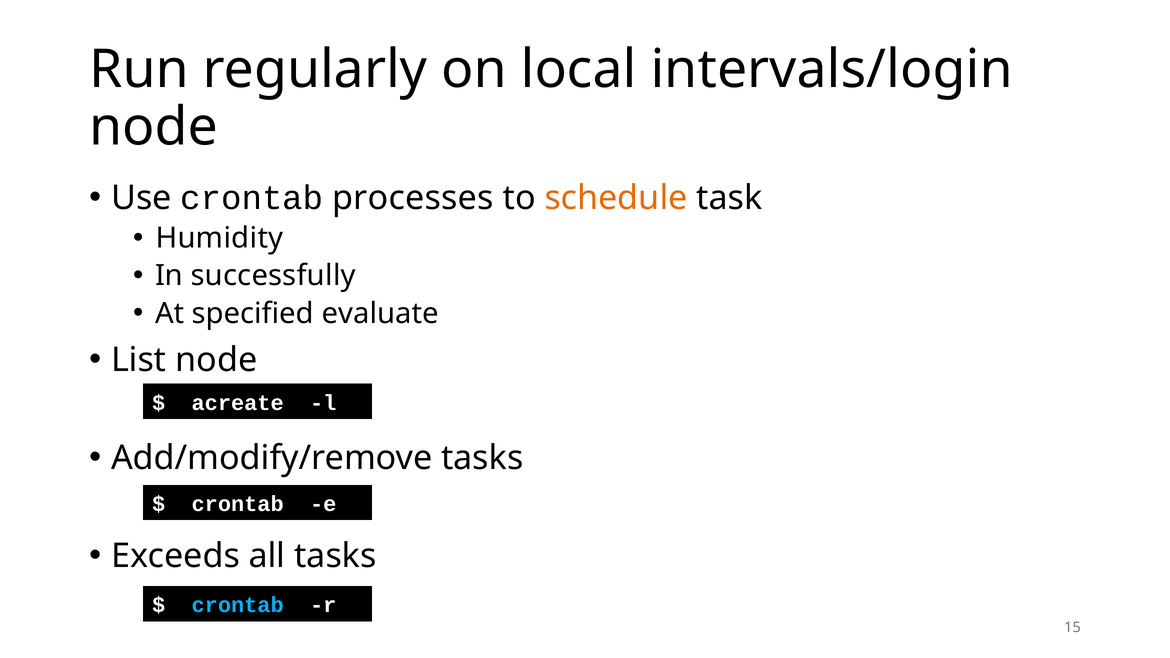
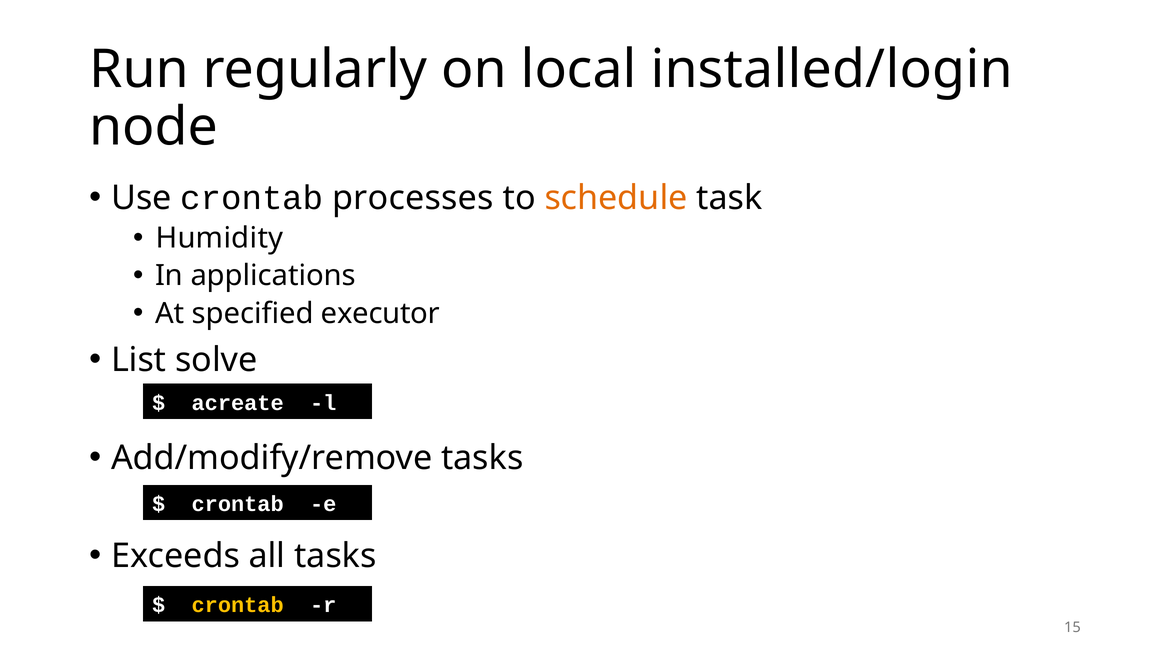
intervals/login: intervals/login -> installed/login
successfully: successfully -> applications
evaluate: evaluate -> executor
List node: node -> solve
crontab at (238, 605) colour: light blue -> yellow
